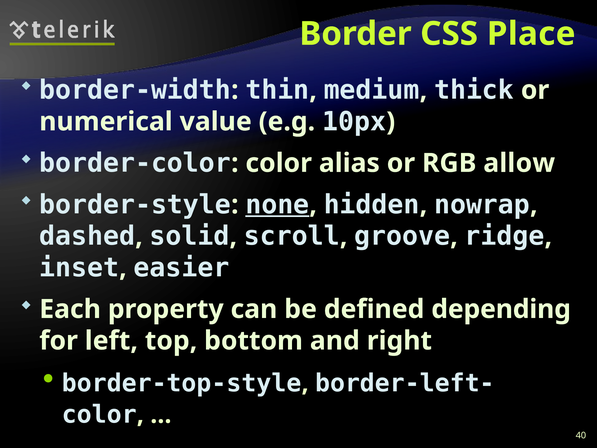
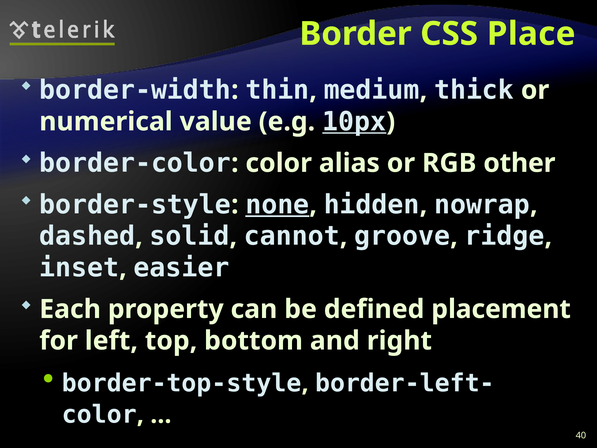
10px underline: none -> present
allow: allow -> other
scroll: scroll -> cannot
depending: depending -> placement
